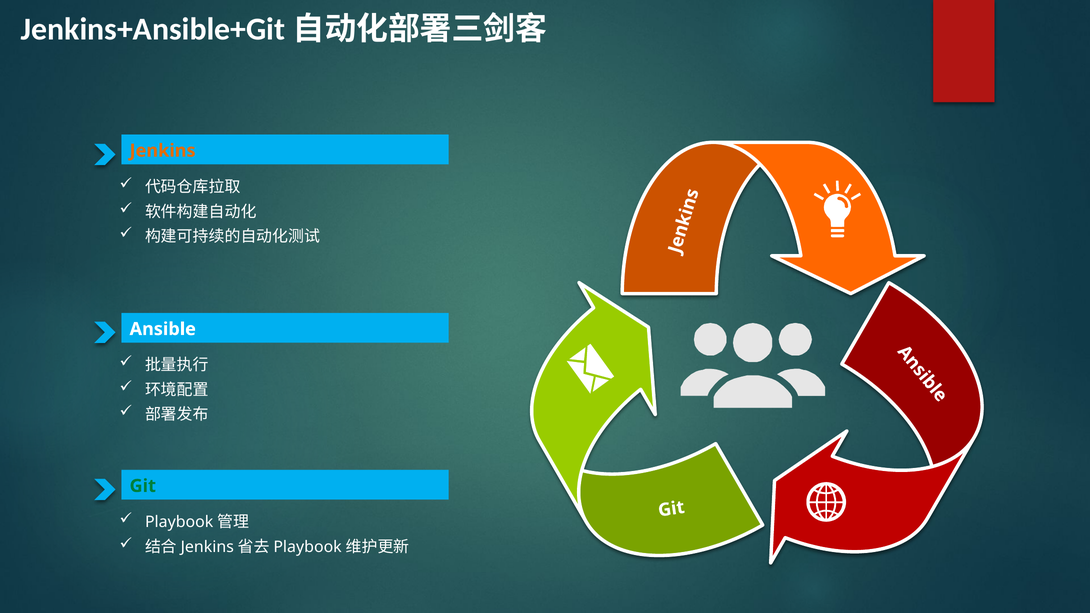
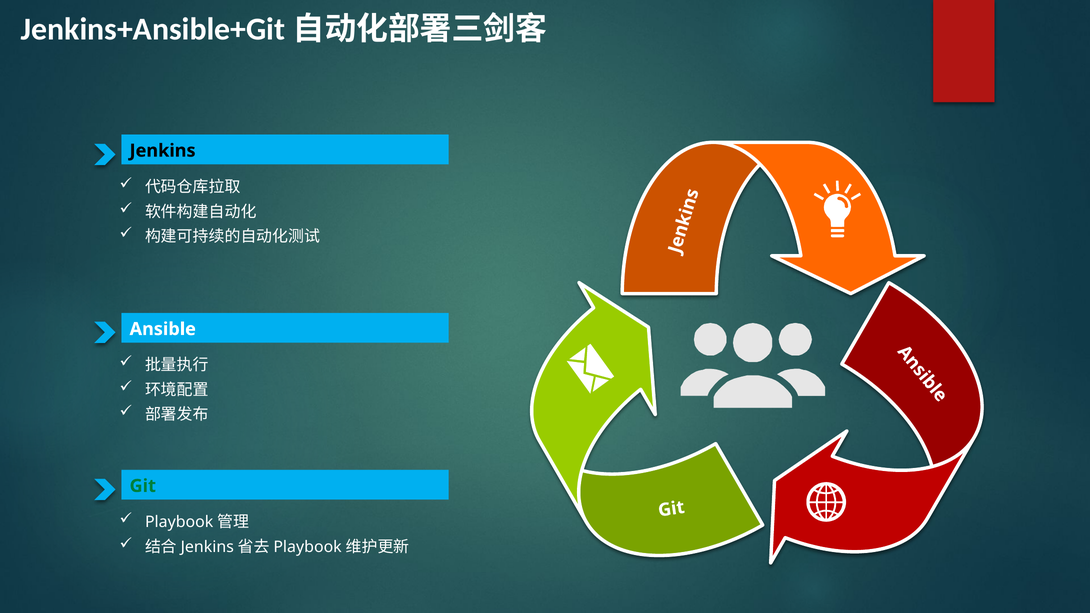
Jenkins colour: orange -> black
